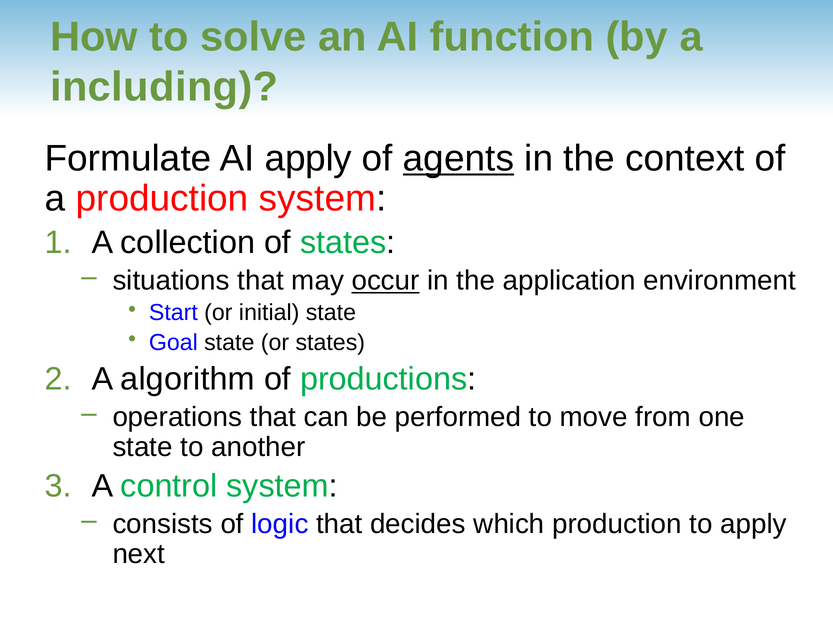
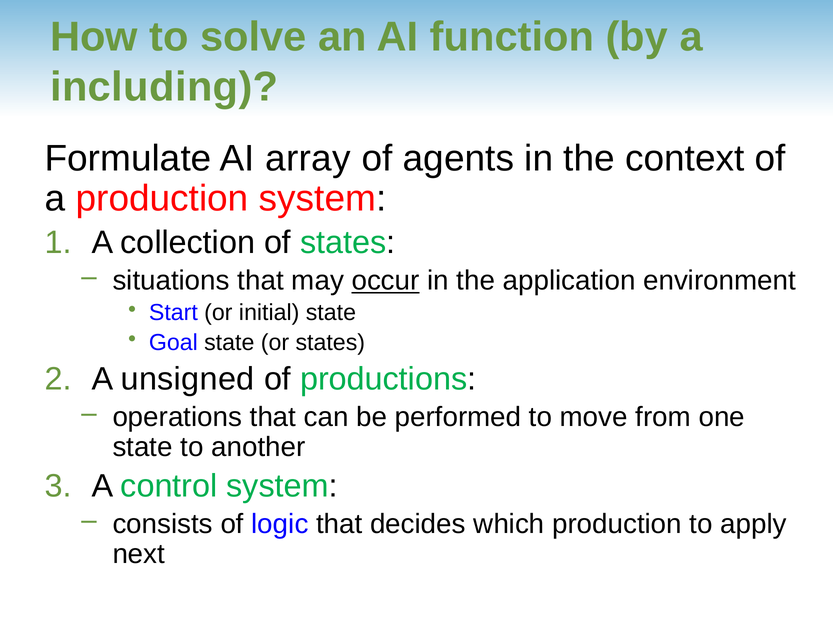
AI apply: apply -> array
agents underline: present -> none
algorithm: algorithm -> unsigned
